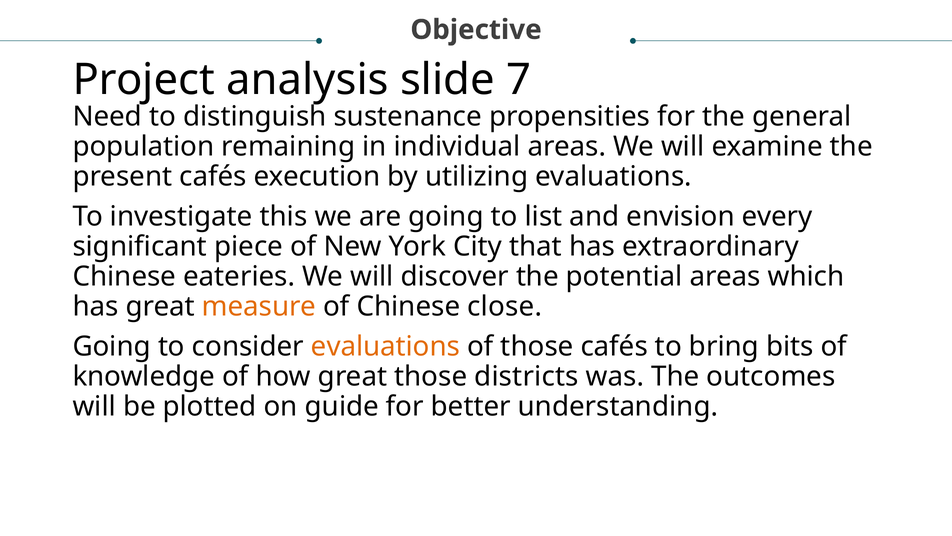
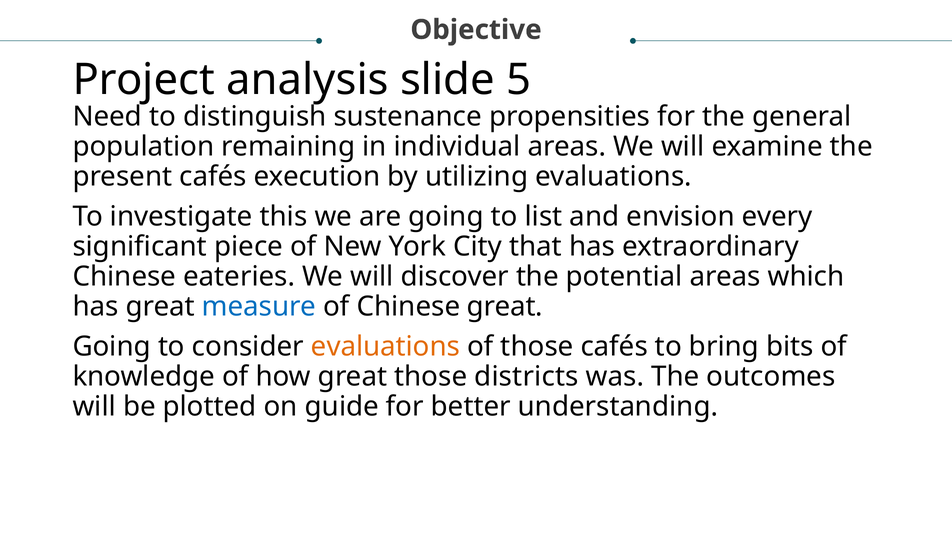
7: 7 -> 5
measure colour: orange -> blue
Chinese close: close -> great
